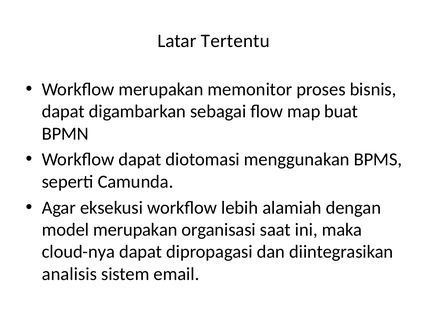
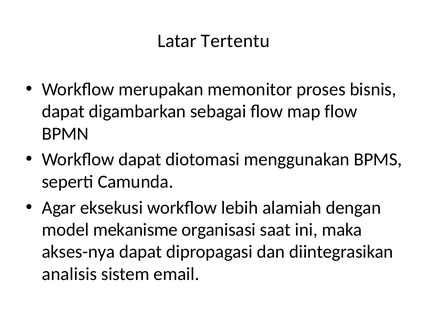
map buat: buat -> flow
model merupakan: merupakan -> mekanisme
cloud-nya: cloud-nya -> akses-nya
